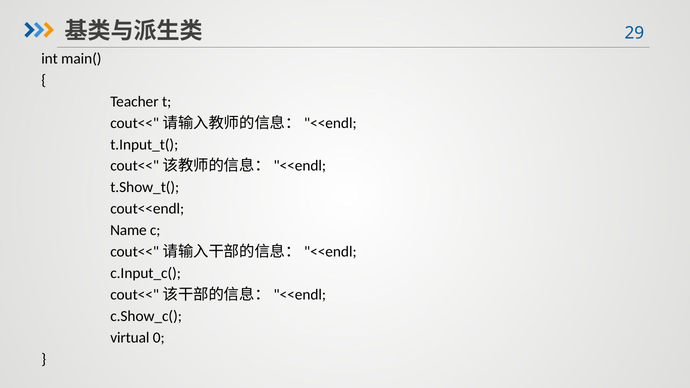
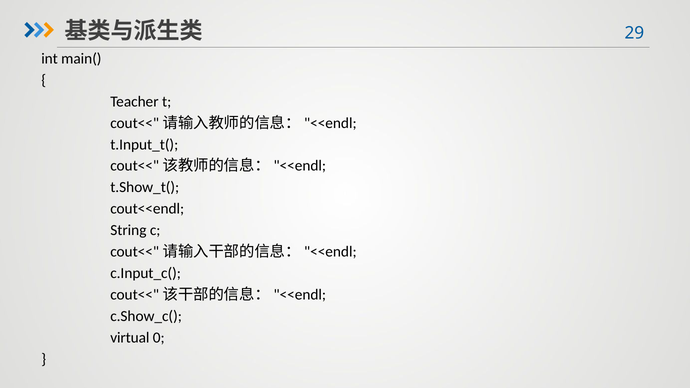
Name: Name -> String
